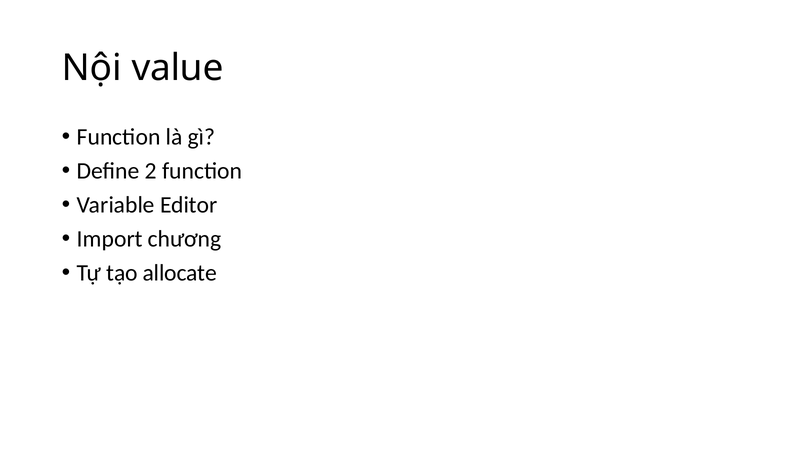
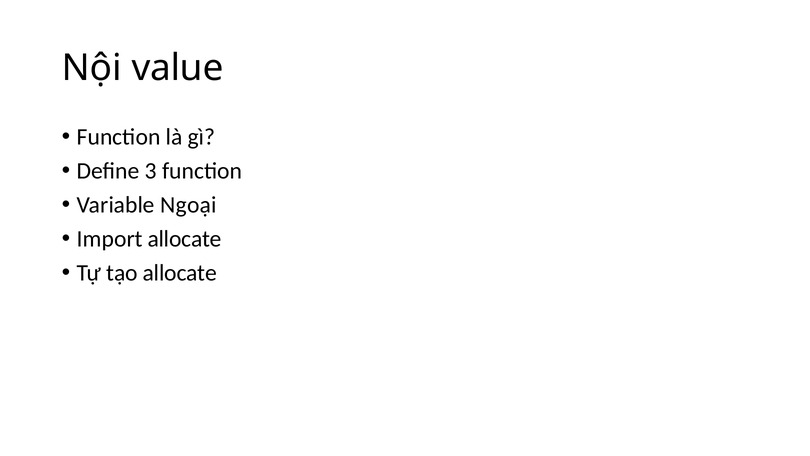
2: 2 -> 3
Editor: Editor -> Ngoại
Import chương: chương -> allocate
